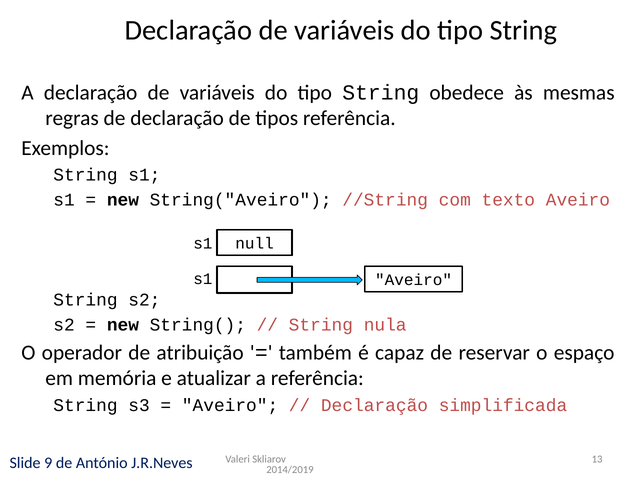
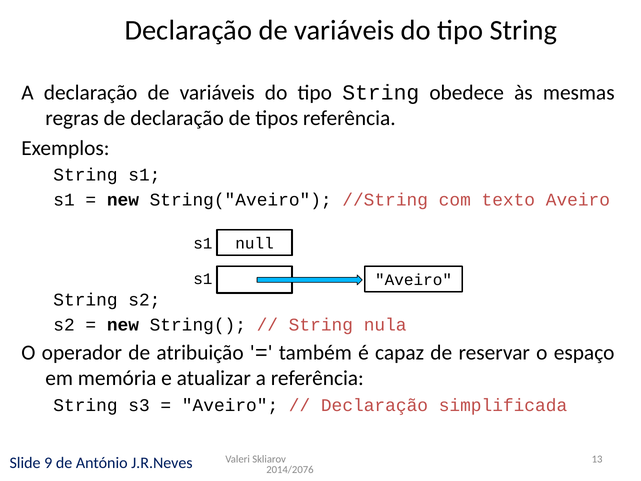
2014/2019: 2014/2019 -> 2014/2076
